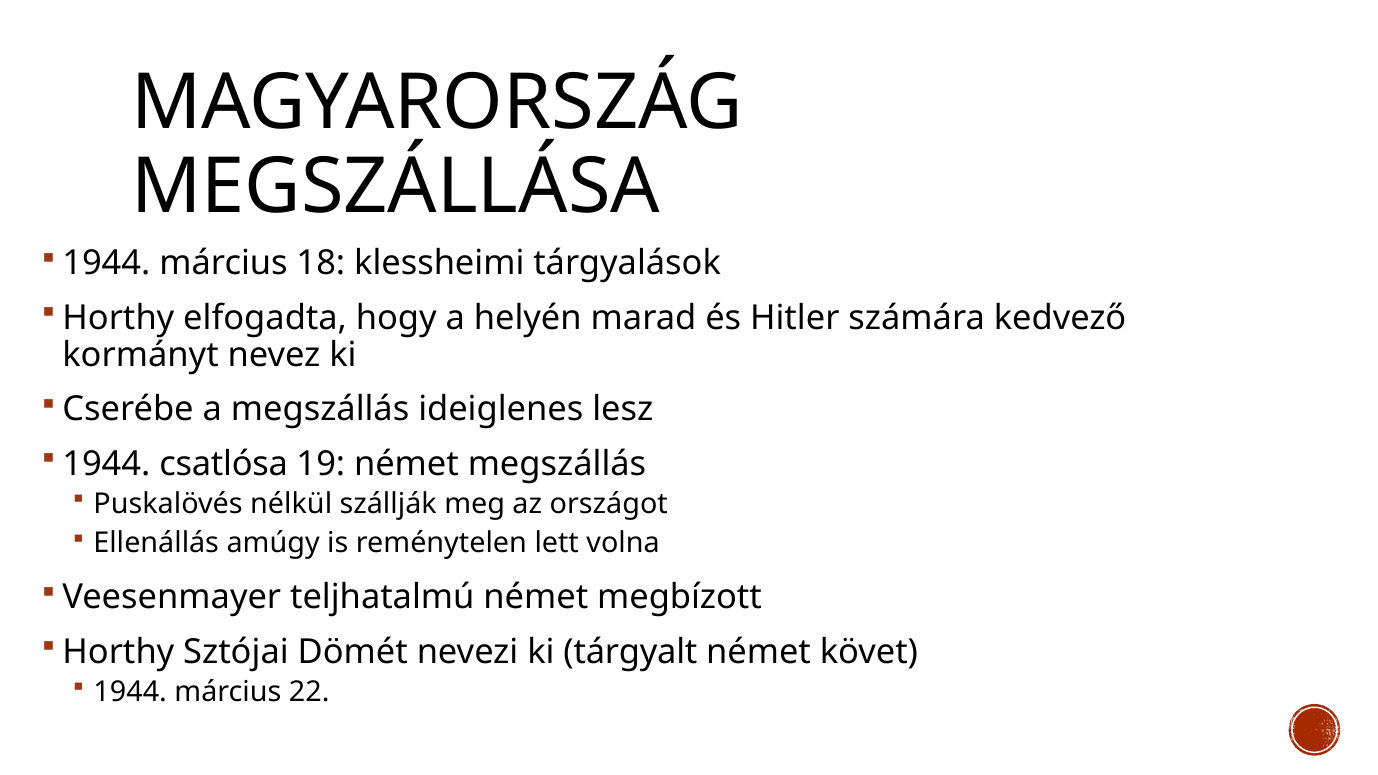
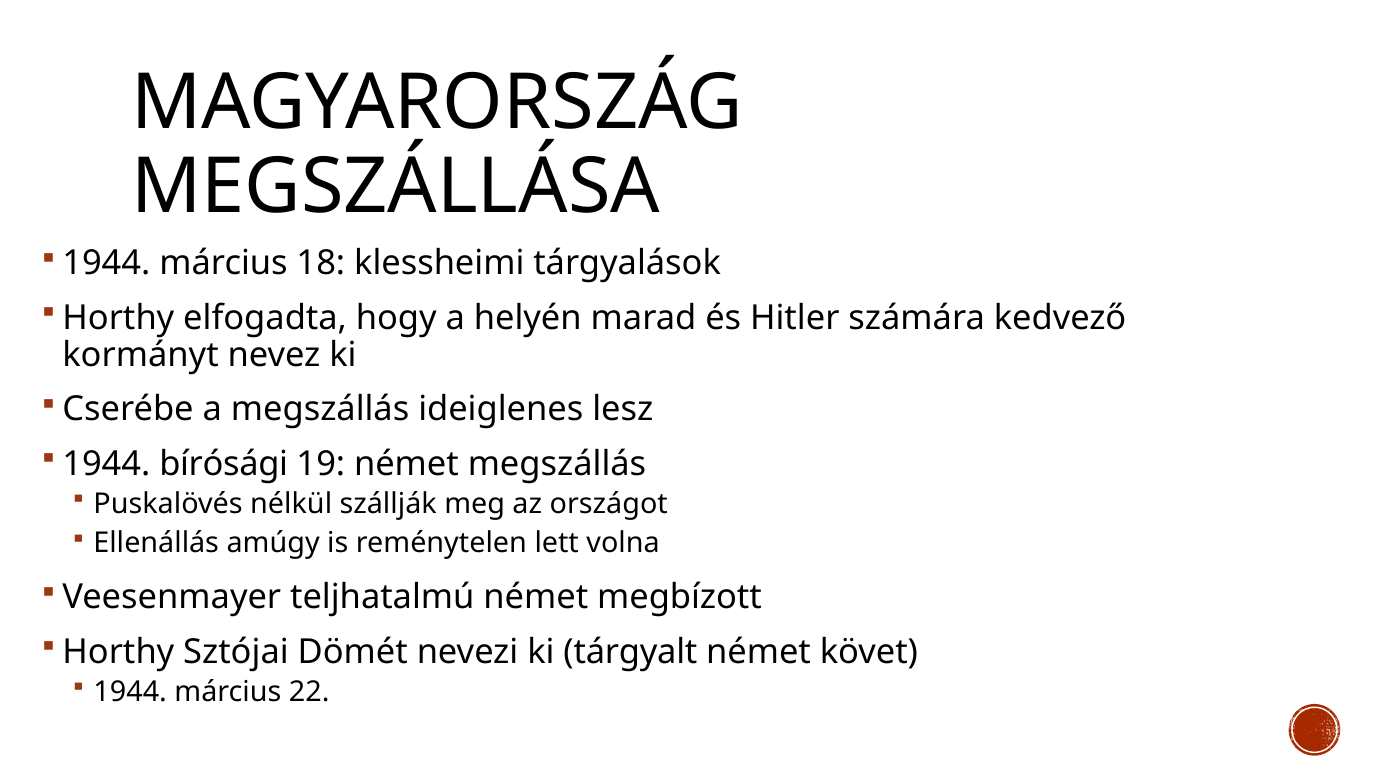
csatlósa: csatlósa -> bírósági
